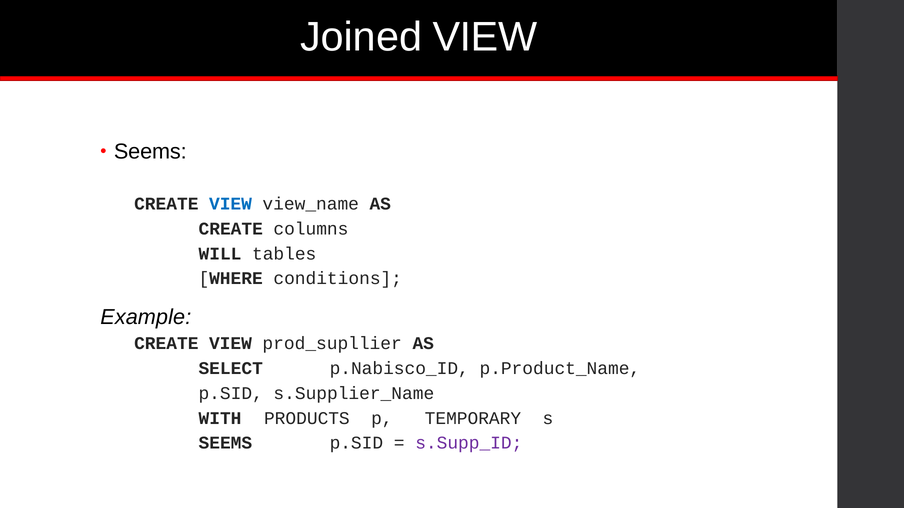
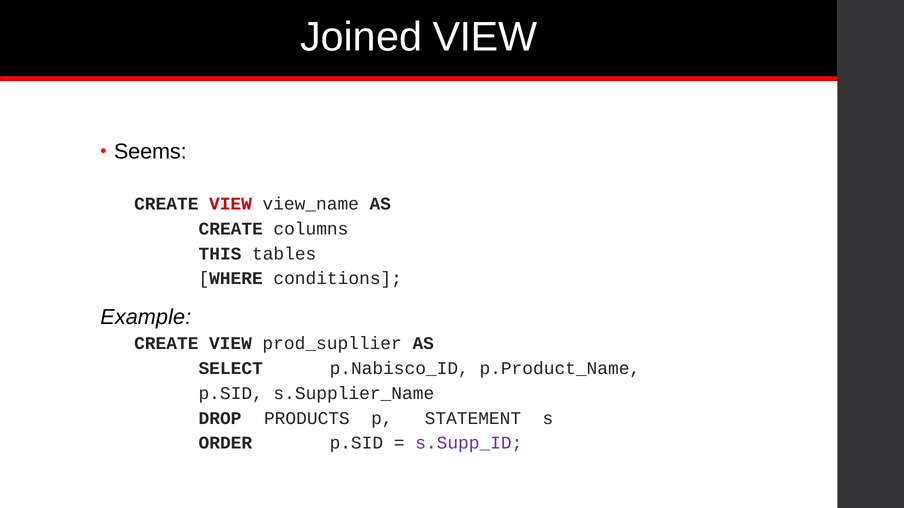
VIEW at (230, 204) colour: blue -> red
WILL: WILL -> THIS
WITH: WITH -> DROP
TEMPORARY: TEMPORARY -> STATEMENT
SEEMS at (225, 444): SEEMS -> ORDER
